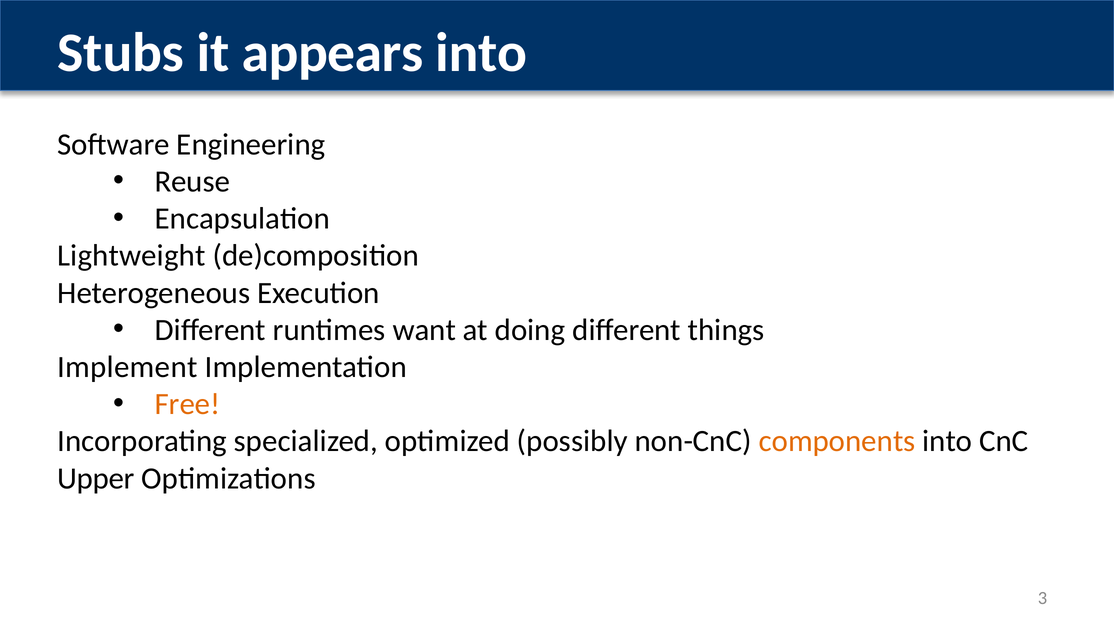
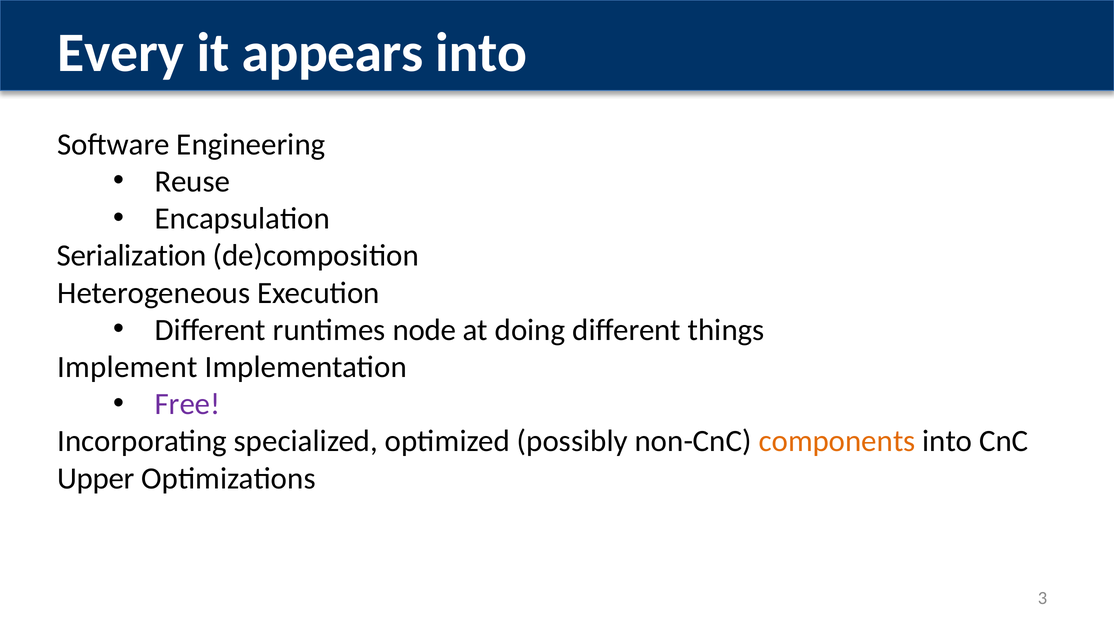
Stubs: Stubs -> Every
Lightweight: Lightweight -> Serialization
want: want -> node
Free colour: orange -> purple
